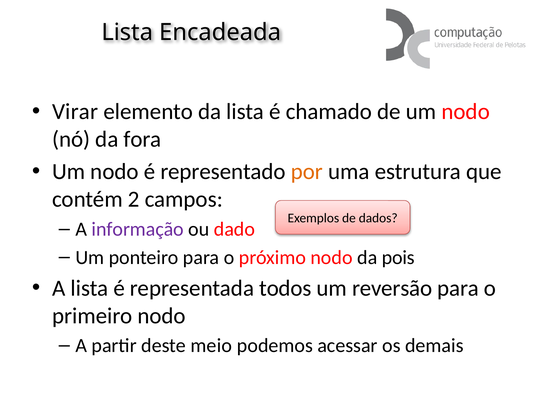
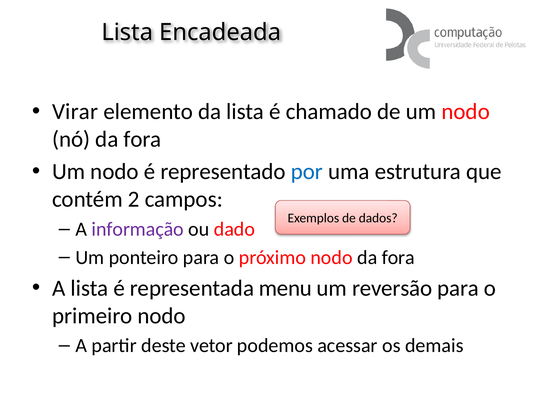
por colour: orange -> blue
nodo da pois: pois -> fora
todos: todos -> menu
meio: meio -> vetor
